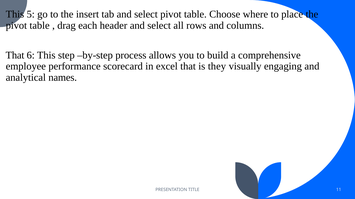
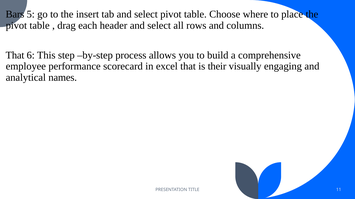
This at (15, 14): This -> Bars
they: they -> their
